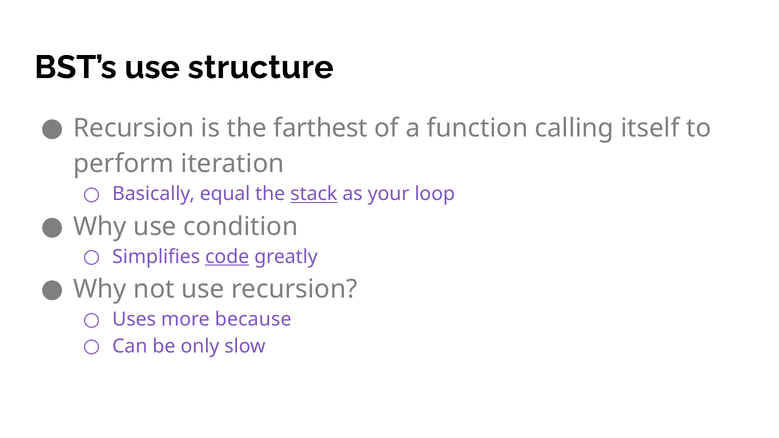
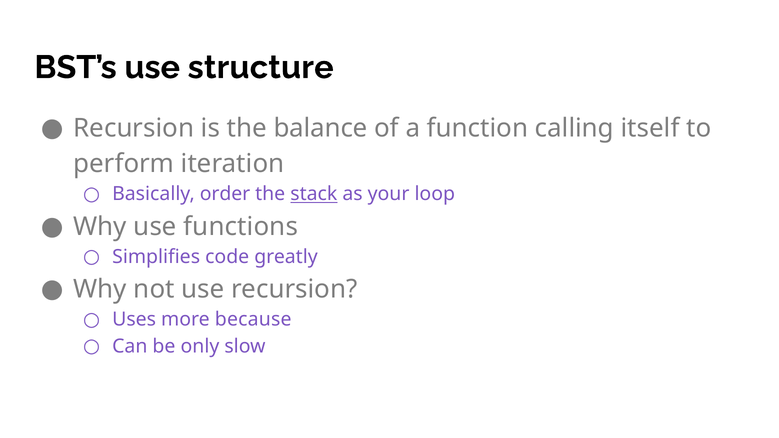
farthest: farthest -> balance
equal: equal -> order
condition: condition -> functions
code underline: present -> none
